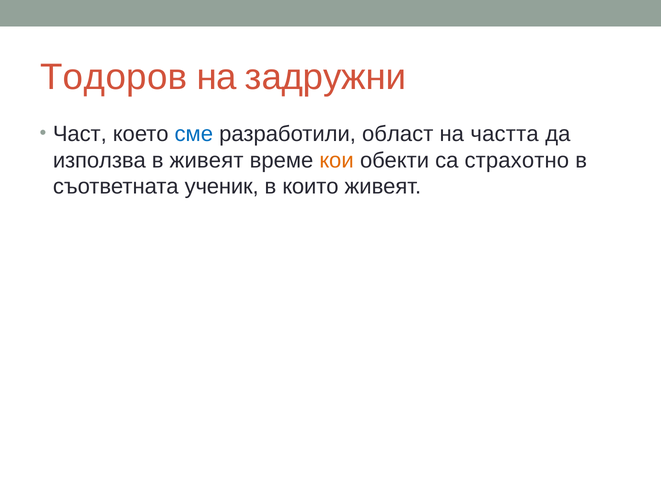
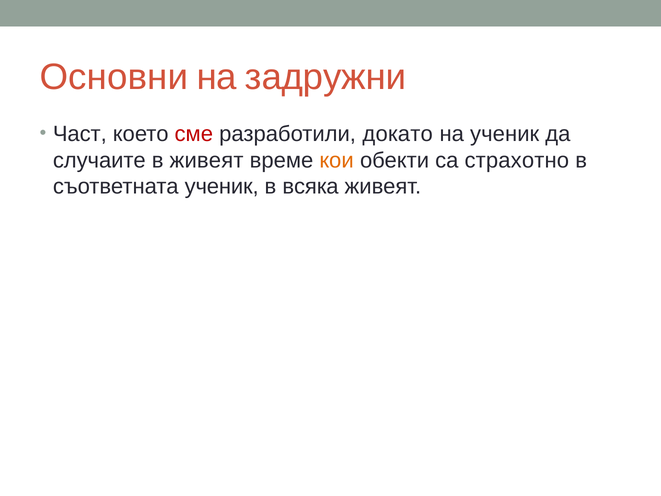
Тодоров: Тодоров -> Основни
сме colour: blue -> red
област: област -> докато
на частта: частта -> ученик
използва: използва -> случаите
които: които -> всяка
